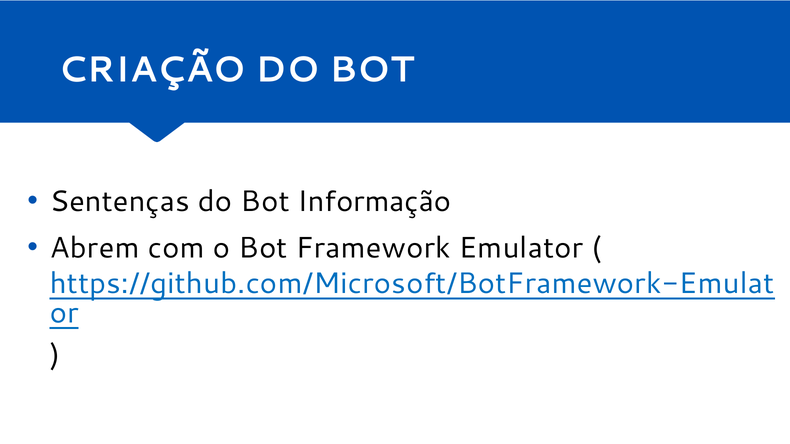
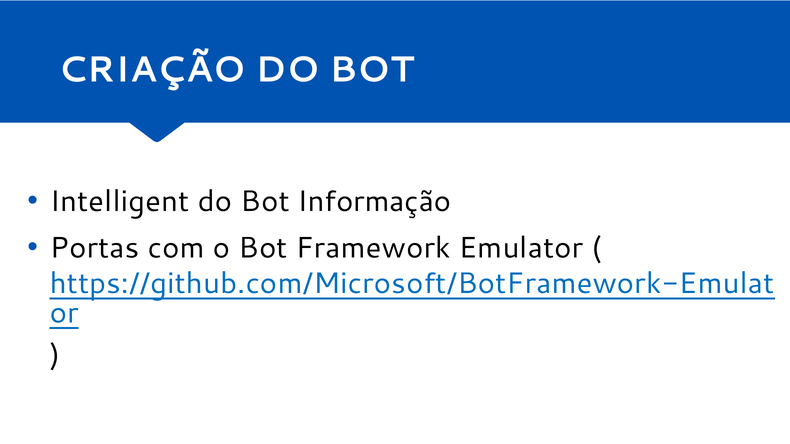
Sentenças: Sentenças -> Intelligent
Abrem: Abrem -> Portas
